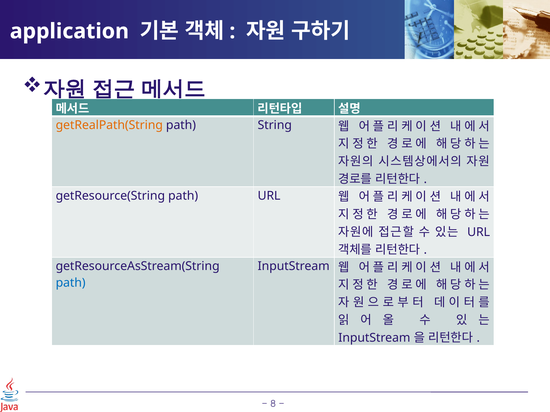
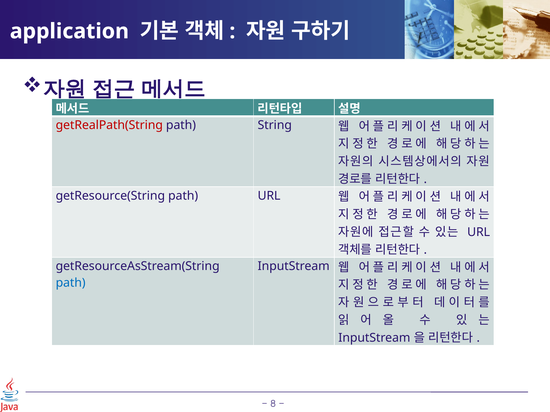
getRealPath(String colour: orange -> red
